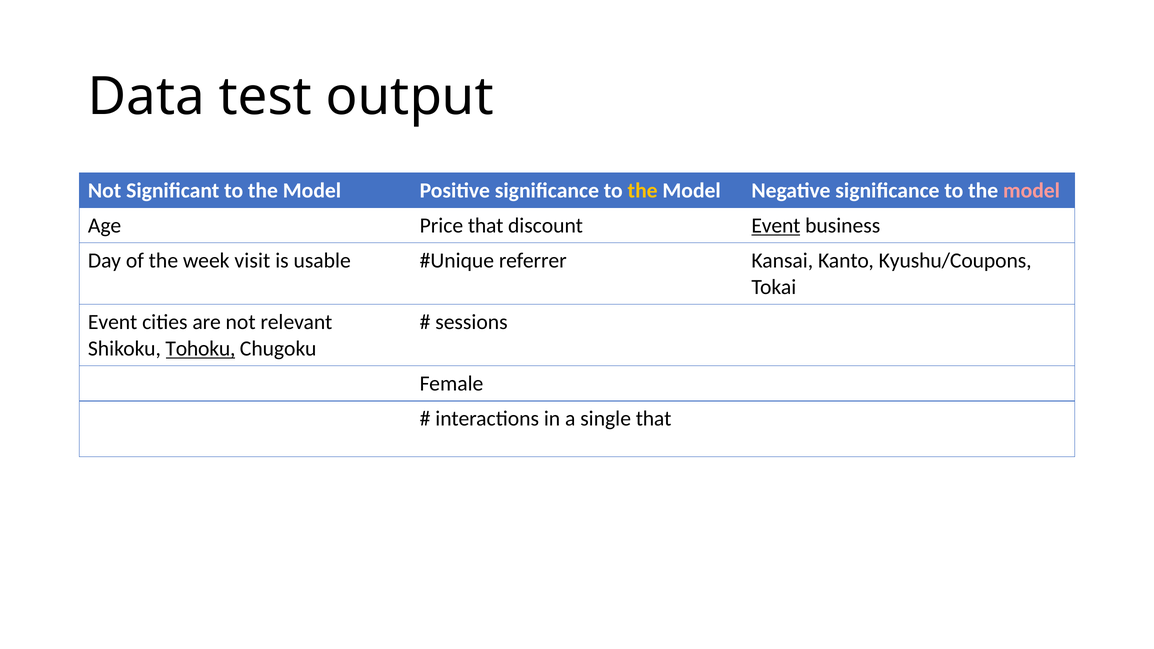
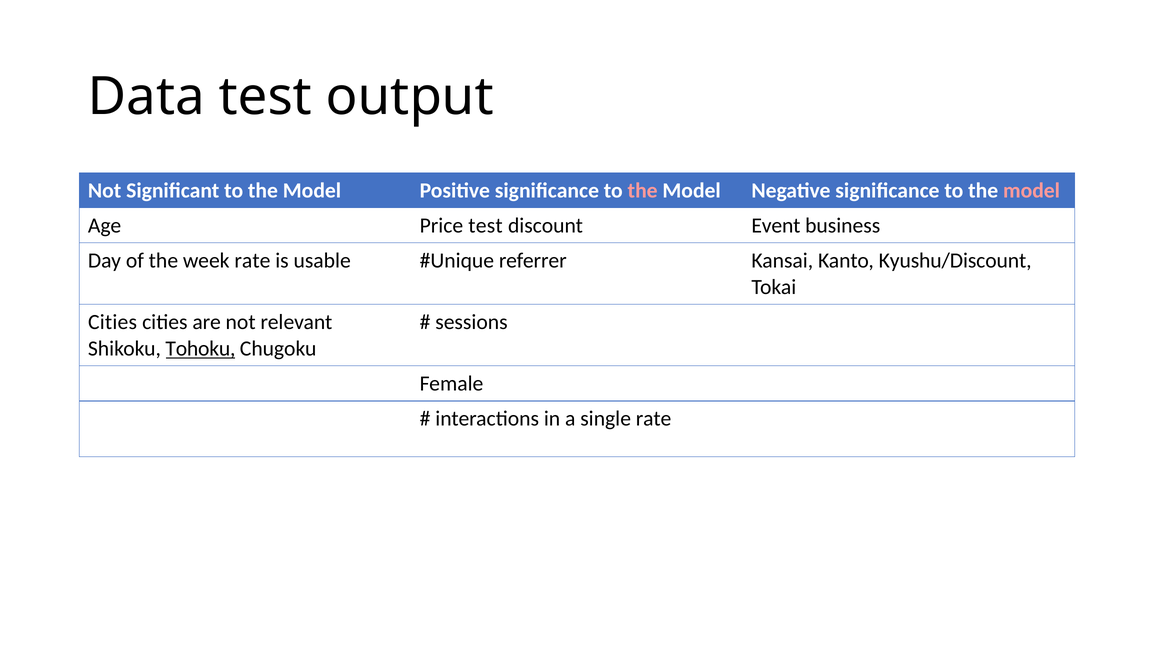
the at (643, 191) colour: yellow -> pink
Price that: that -> test
Event at (776, 226) underline: present -> none
week visit: visit -> rate
Kyushu/Coupons: Kyushu/Coupons -> Kyushu/Discount
Event at (113, 322): Event -> Cities
single that: that -> rate
